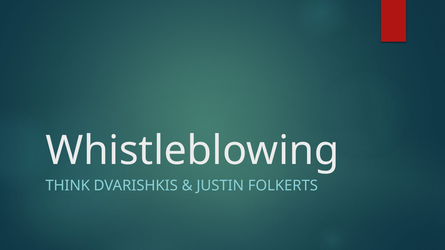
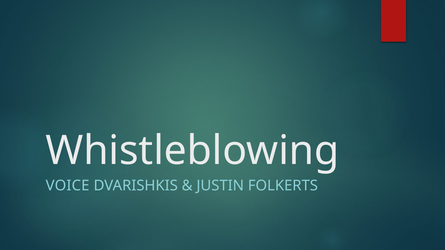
THINK: THINK -> VOICE
